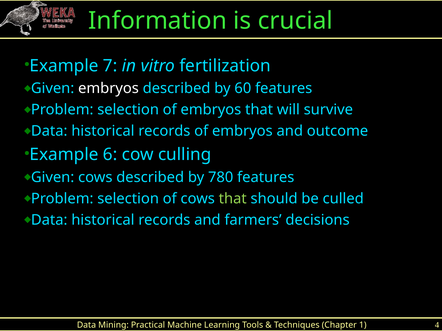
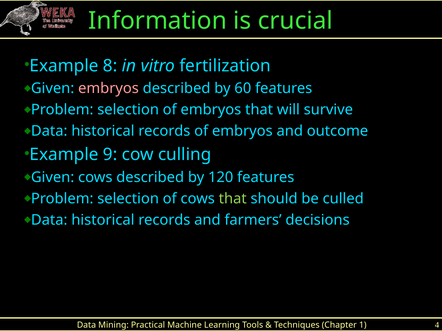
7: 7 -> 8
embryos at (108, 89) colour: white -> pink
6: 6 -> 9
780: 780 -> 120
